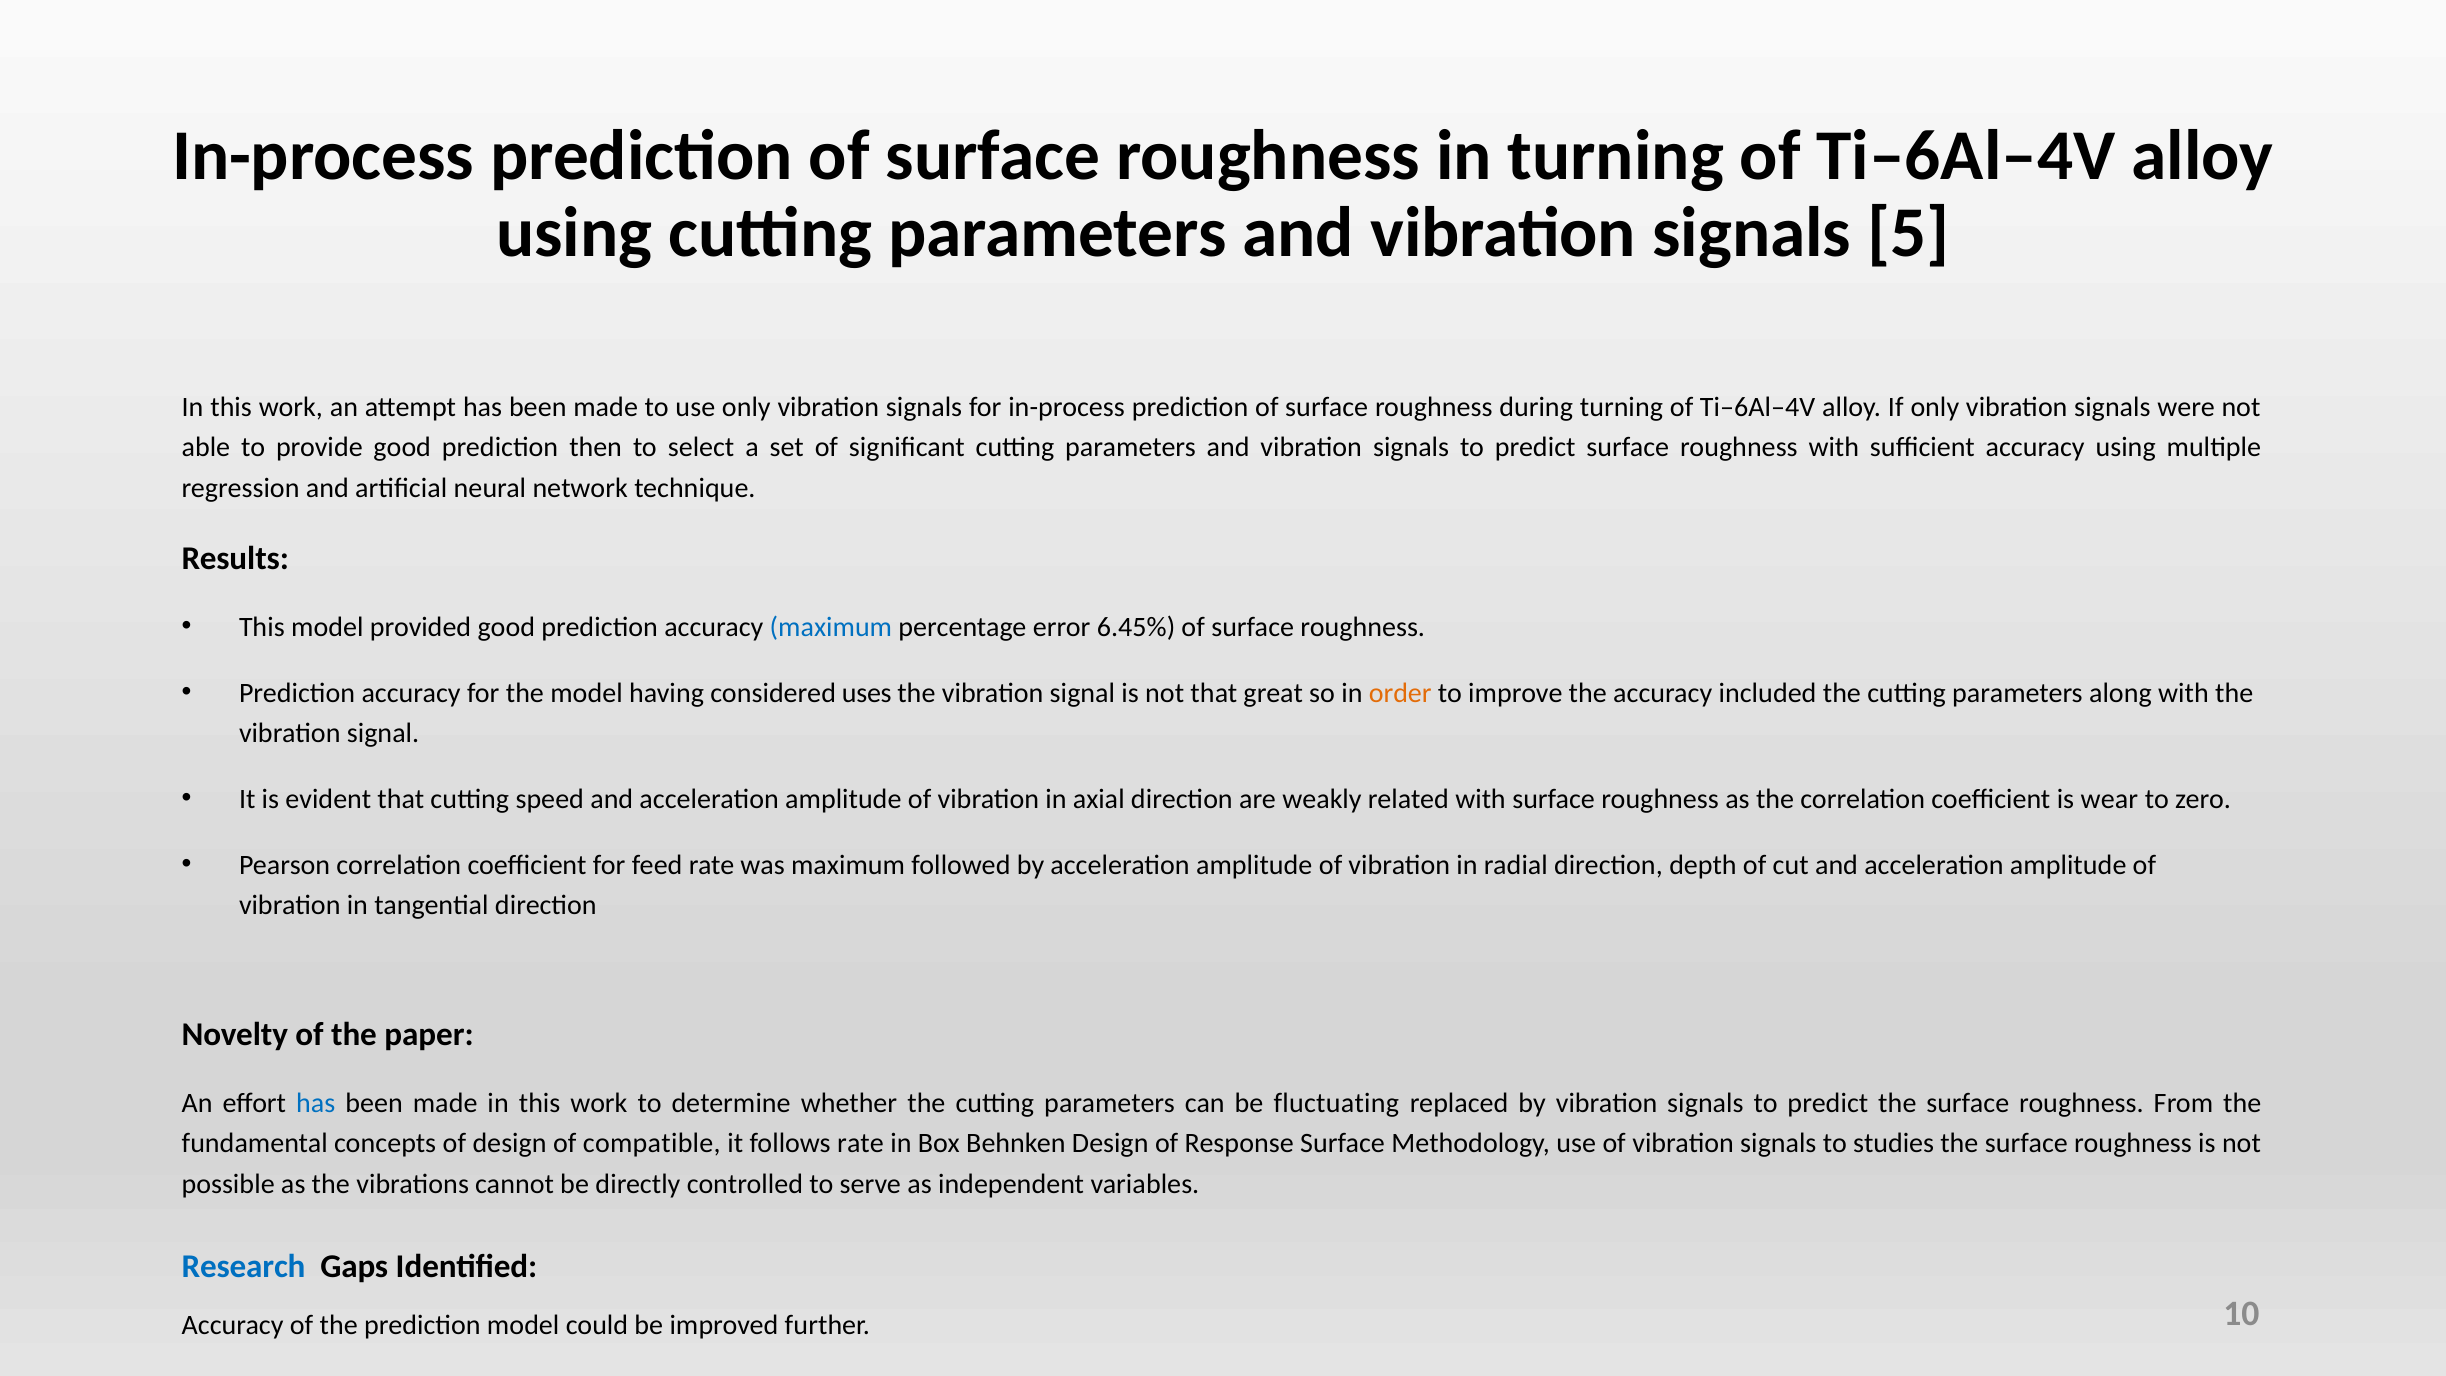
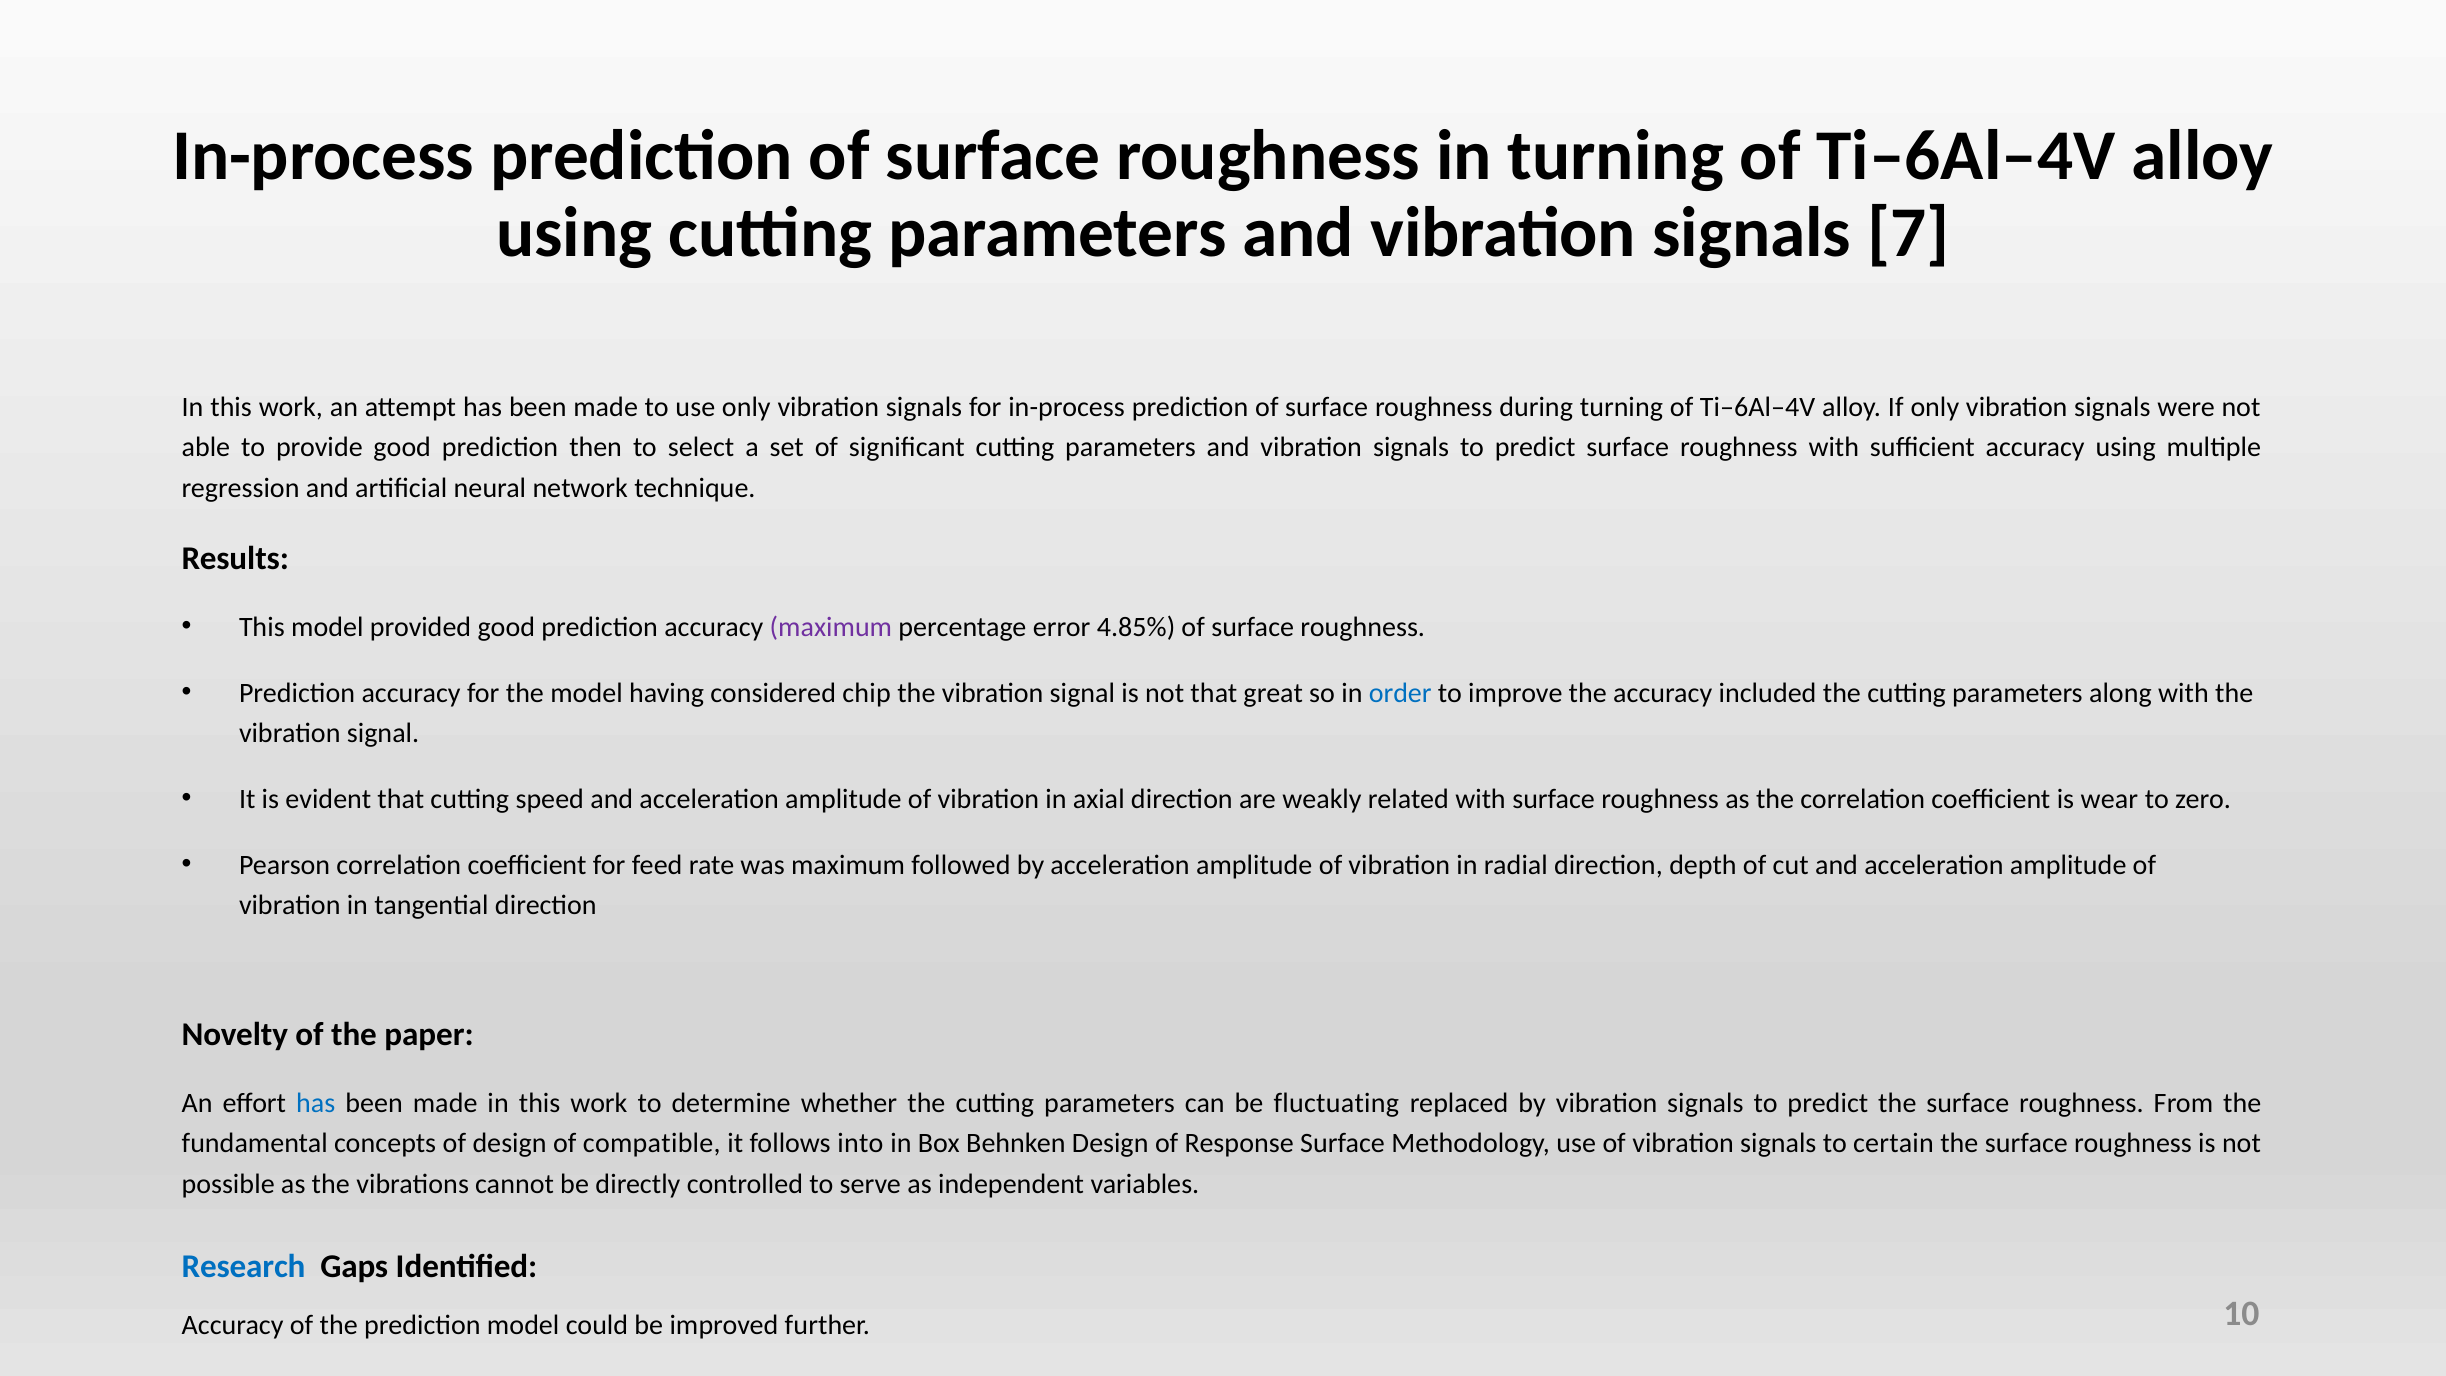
5: 5 -> 7
maximum at (831, 627) colour: blue -> purple
6.45%: 6.45% -> 4.85%
uses: uses -> chip
order colour: orange -> blue
follows rate: rate -> into
studies: studies -> certain
